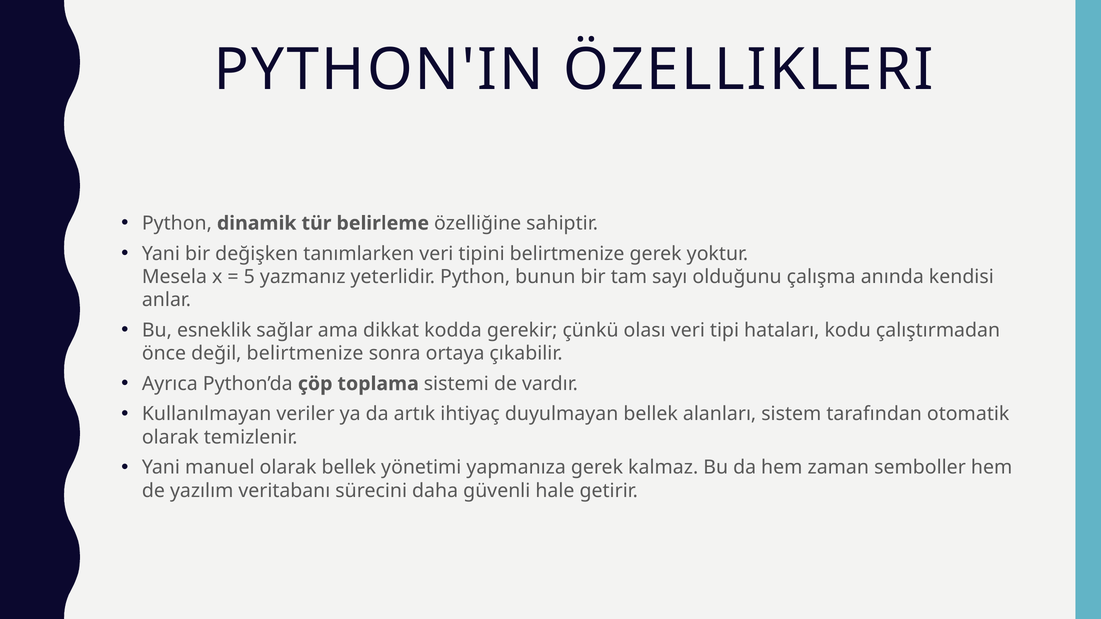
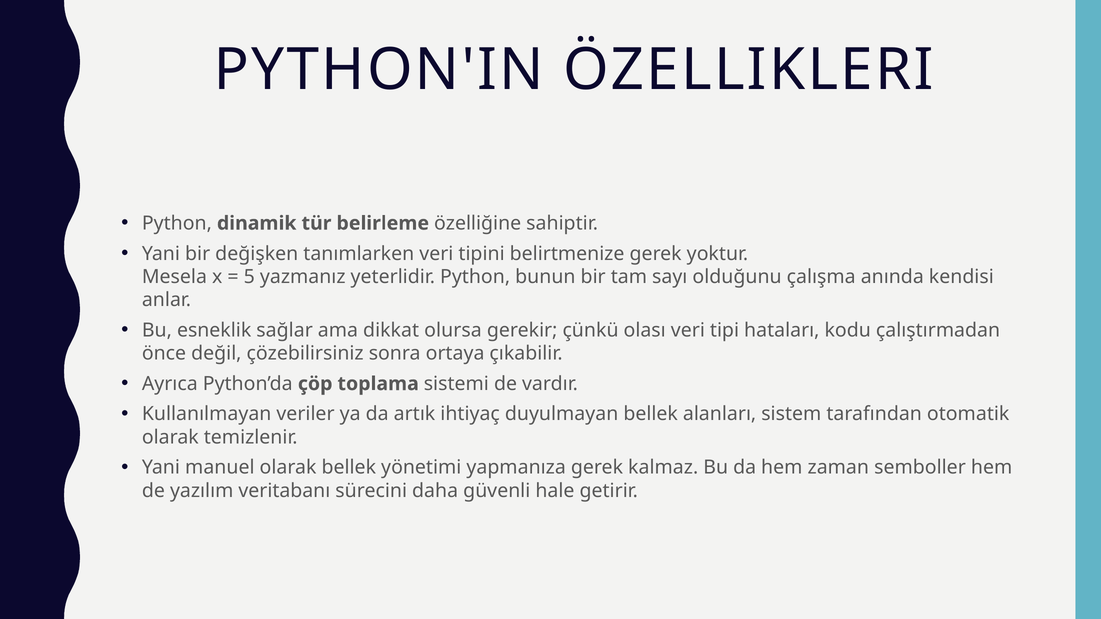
kodda: kodda -> olursa
değil belirtmenize: belirtmenize -> çözebilirsiniz
